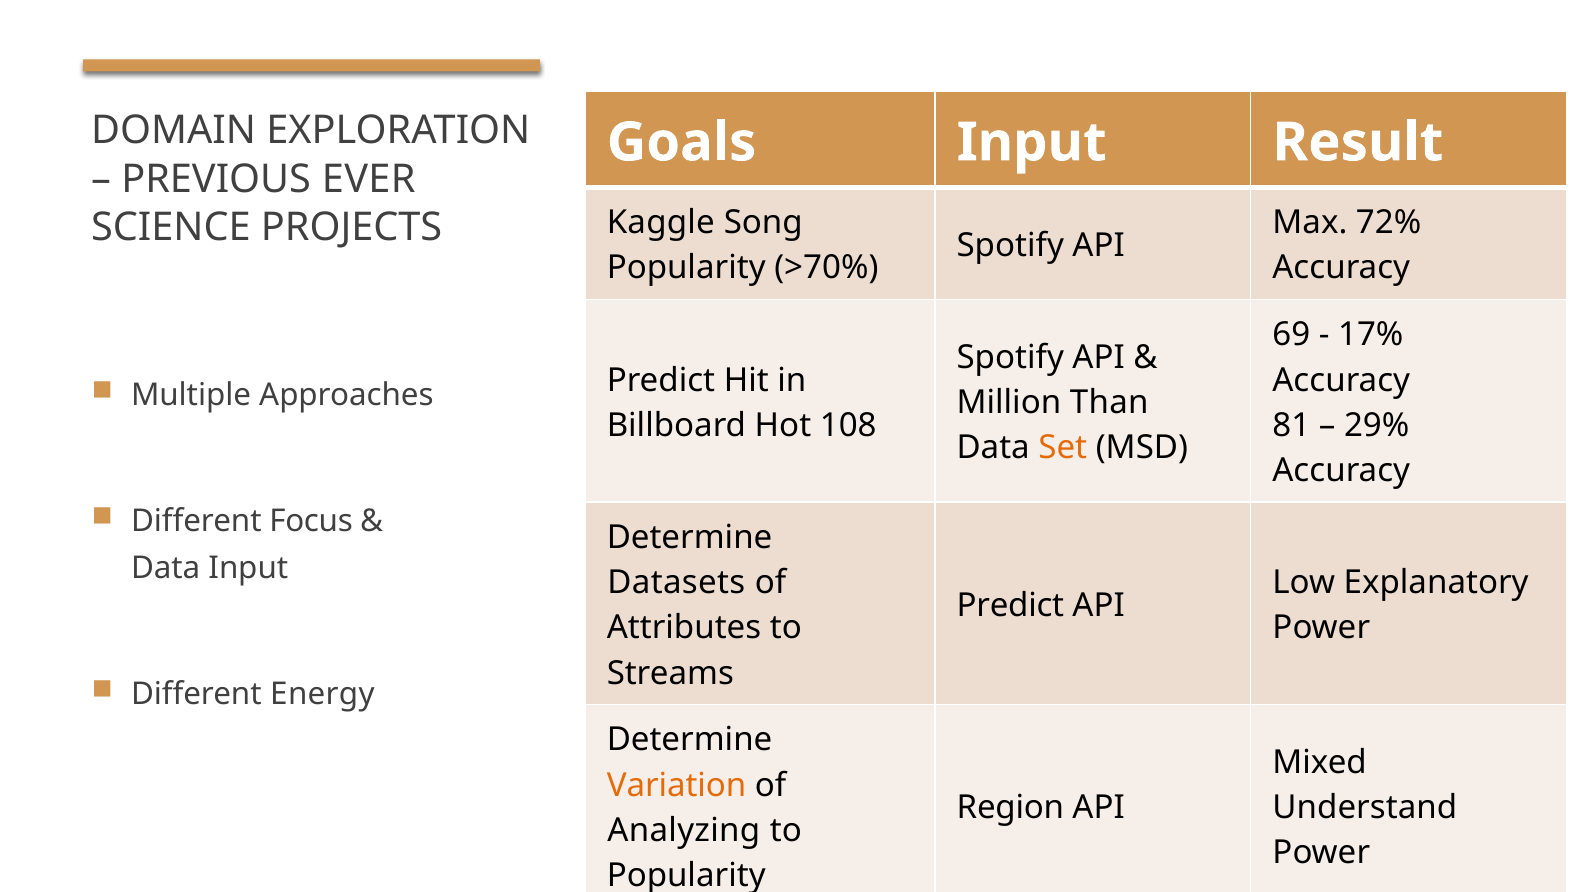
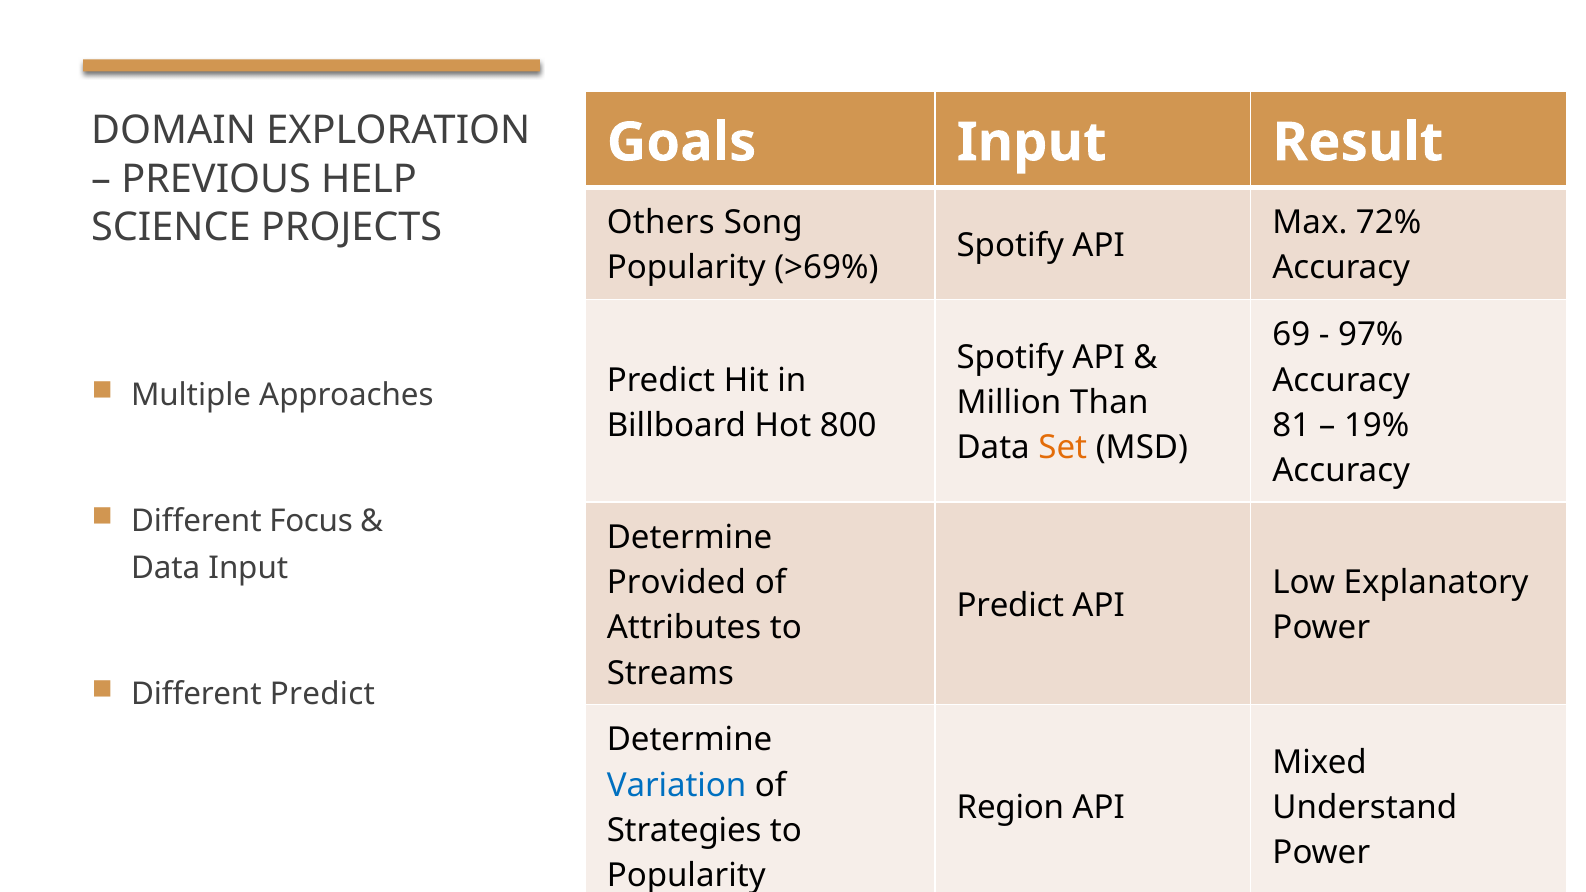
EVER: EVER -> HELP
Kaggle: Kaggle -> Others
>70%: >70% -> >69%
17%: 17% -> 97%
108: 108 -> 800
29%: 29% -> 19%
Datasets: Datasets -> Provided
Different Energy: Energy -> Predict
Variation colour: orange -> blue
Analyzing: Analyzing -> Strategies
